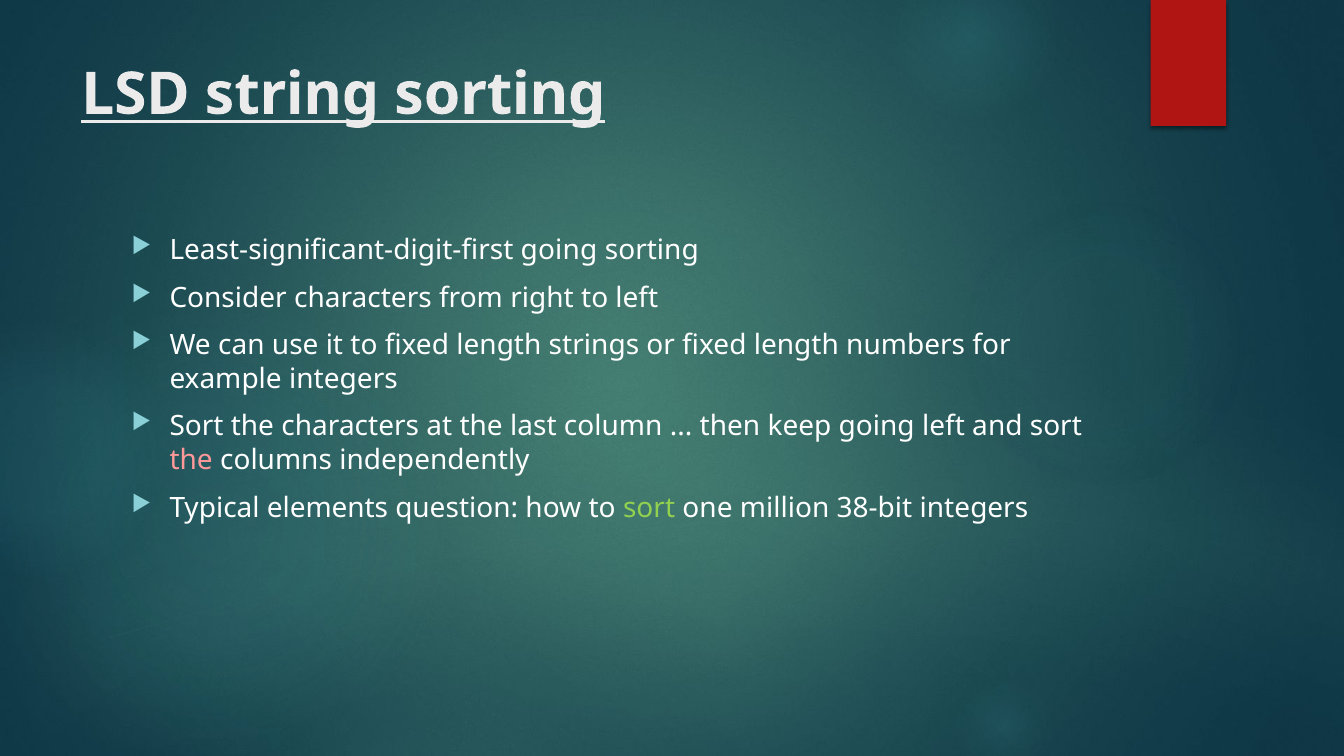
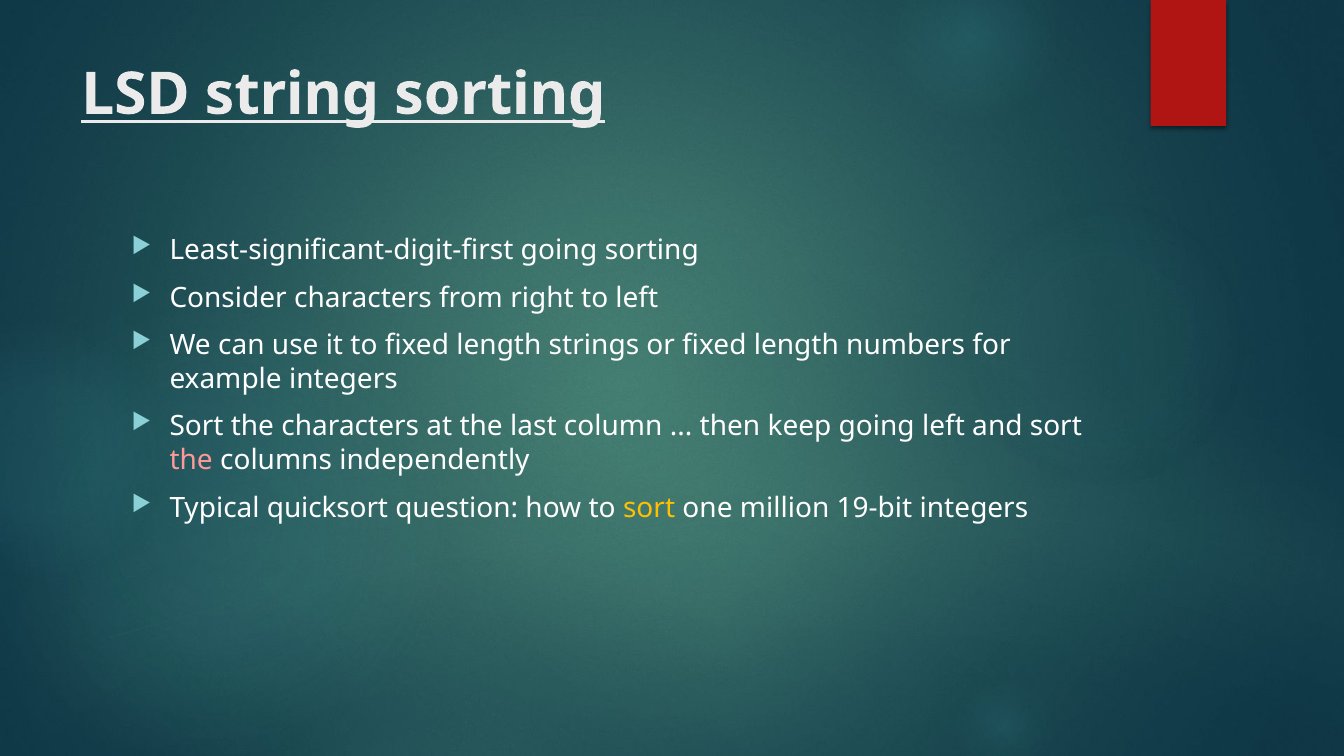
elements: elements -> quicksort
sort at (649, 508) colour: light green -> yellow
38-bit: 38-bit -> 19-bit
